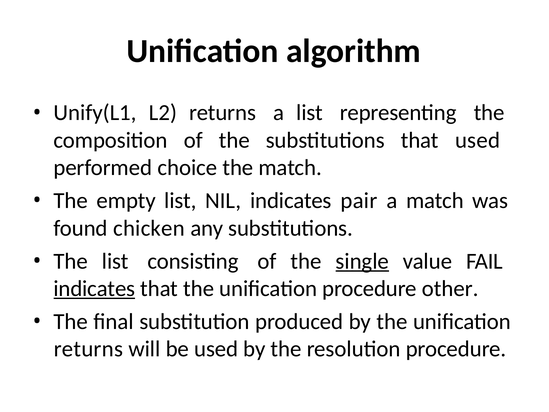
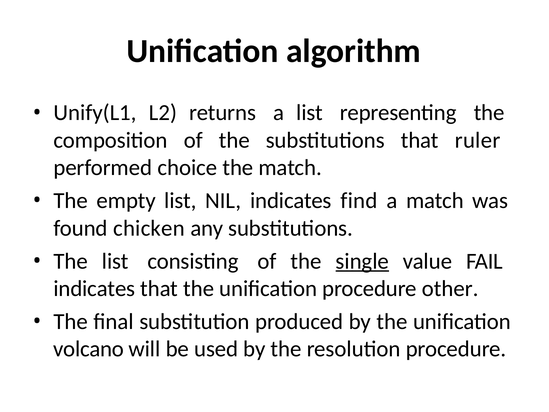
that used: used -> ruler
pair: pair -> find
indicates at (94, 288) underline: present -> none
returns at (88, 349): returns -> volcano
